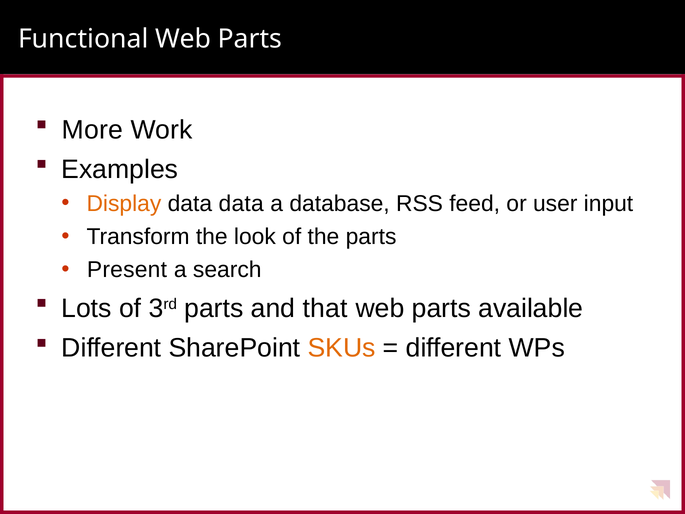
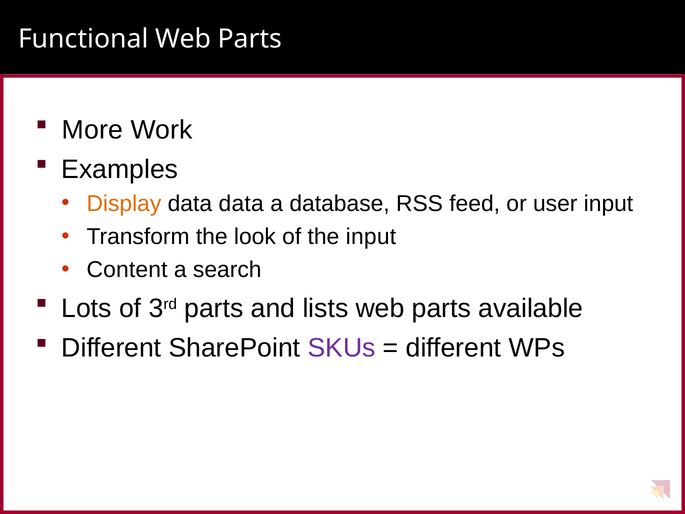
the parts: parts -> input
Present: Present -> Content
that: that -> lists
SKUs colour: orange -> purple
